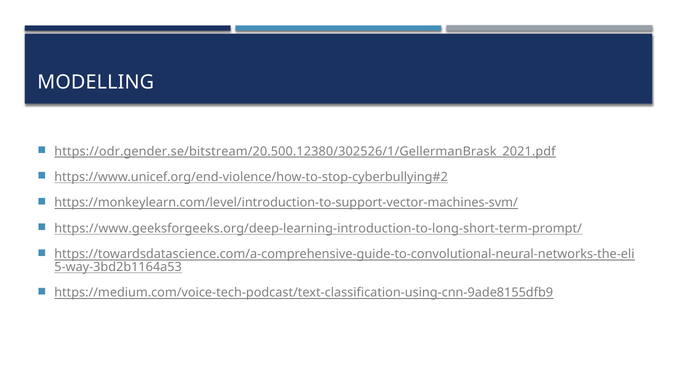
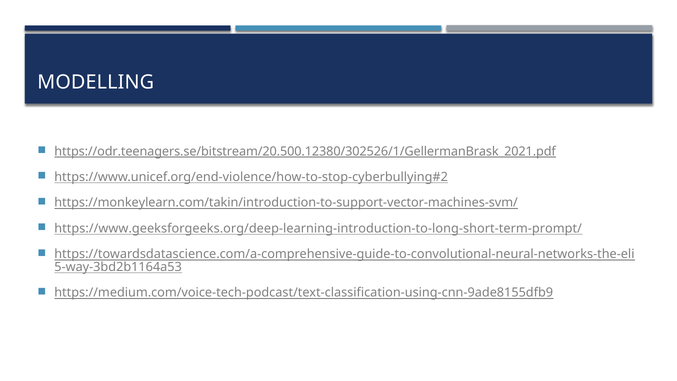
https://odr.gender.se/bitstream/20.500.12380/302526/1/GellermanBrask_2021.pdf: https://odr.gender.se/bitstream/20.500.12380/302526/1/GellermanBrask_2021.pdf -> https://odr.teenagers.se/bitstream/20.500.12380/302526/1/GellermanBrask_2021.pdf
https://monkeylearn.com/level/introduction-to-support-vector-machines-svm/: https://monkeylearn.com/level/introduction-to-support-vector-machines-svm/ -> https://monkeylearn.com/takin/introduction-to-support-vector-machines-svm/
